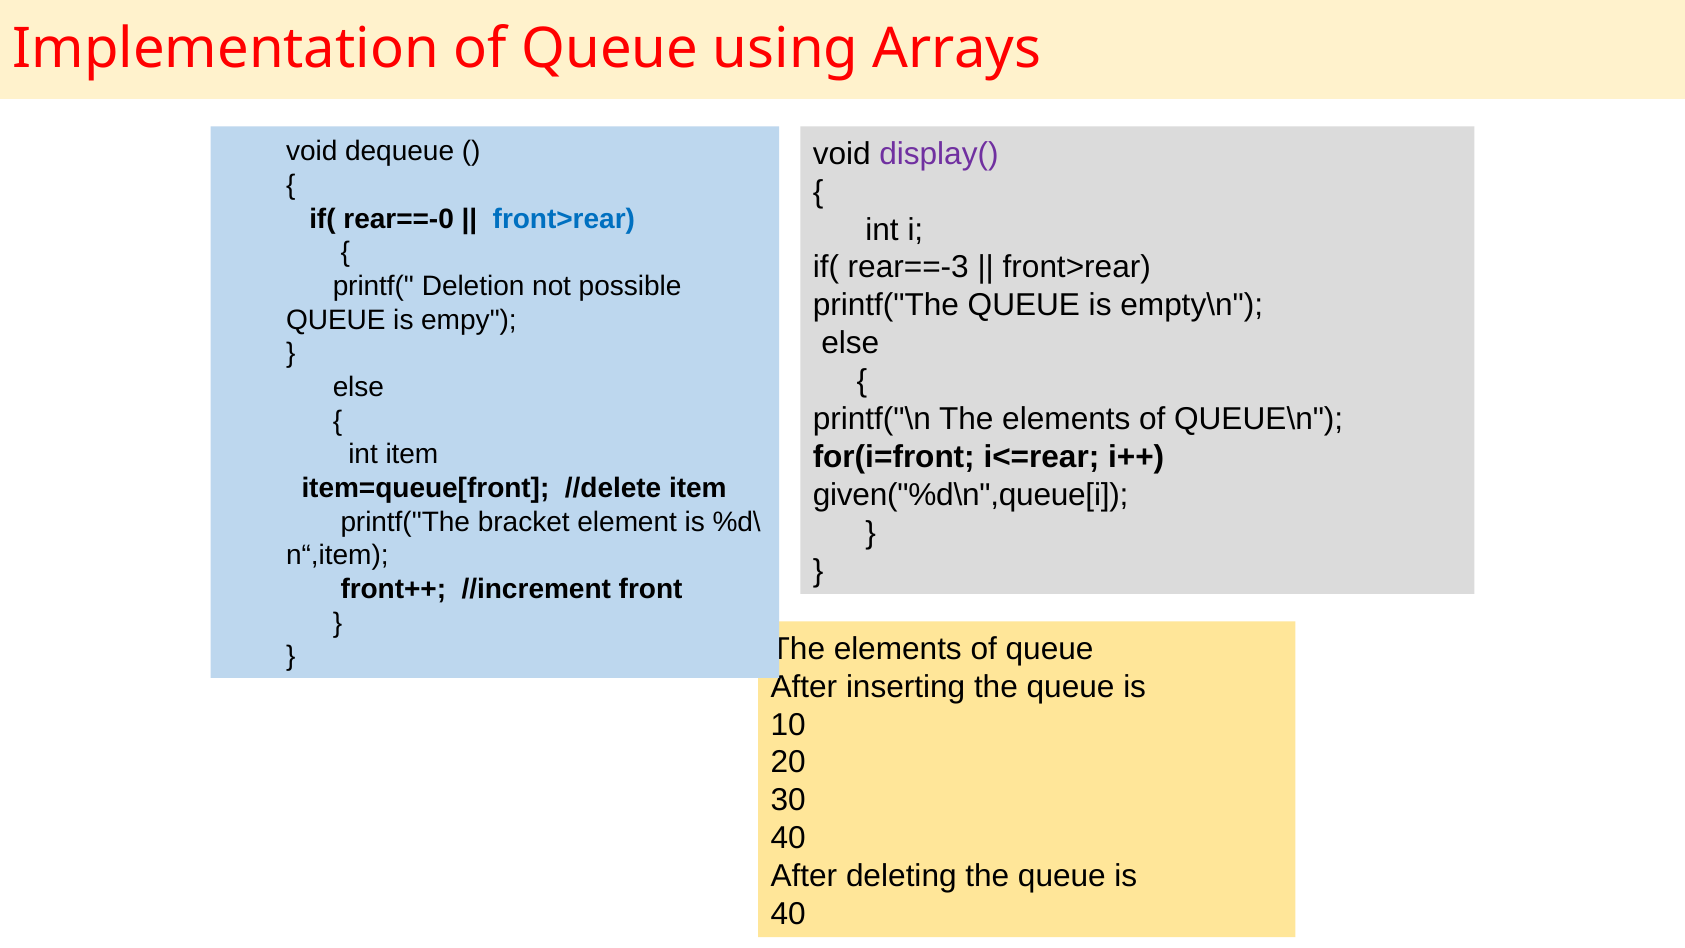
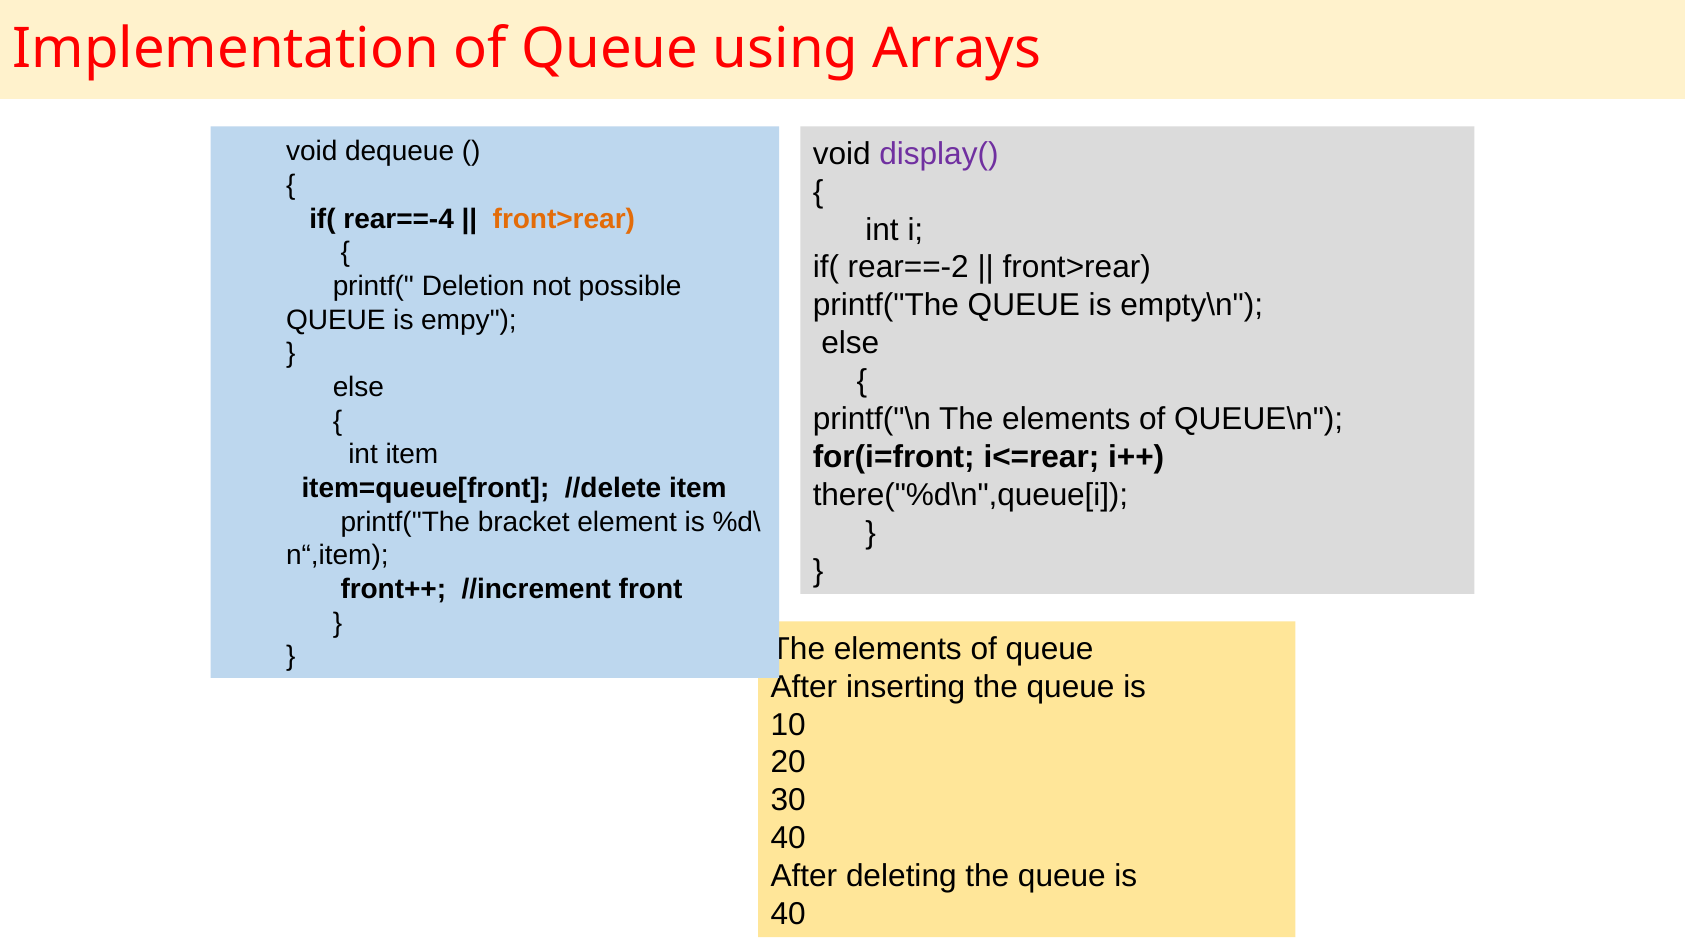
rear==-0: rear==-0 -> rear==-4
front>rear at (564, 219) colour: blue -> orange
rear==-3: rear==-3 -> rear==-2
given("%d\n",queue[i: given("%d\n",queue[i -> there("%d\n",queue[i
